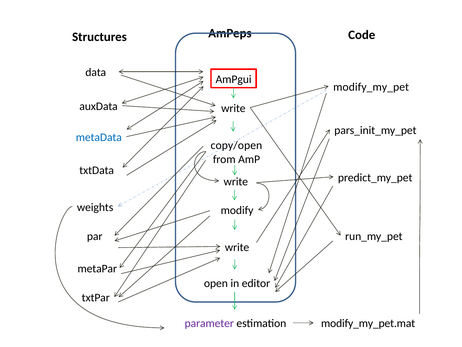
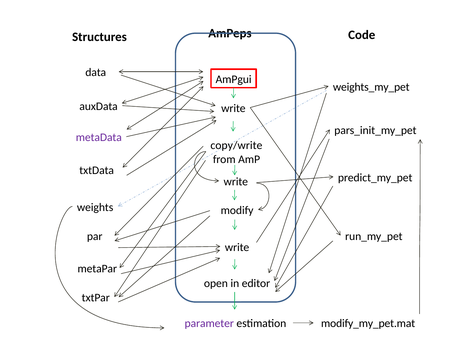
modify_my_pet: modify_my_pet -> weights_my_pet
metaData colour: blue -> purple
copy/open: copy/open -> copy/write
